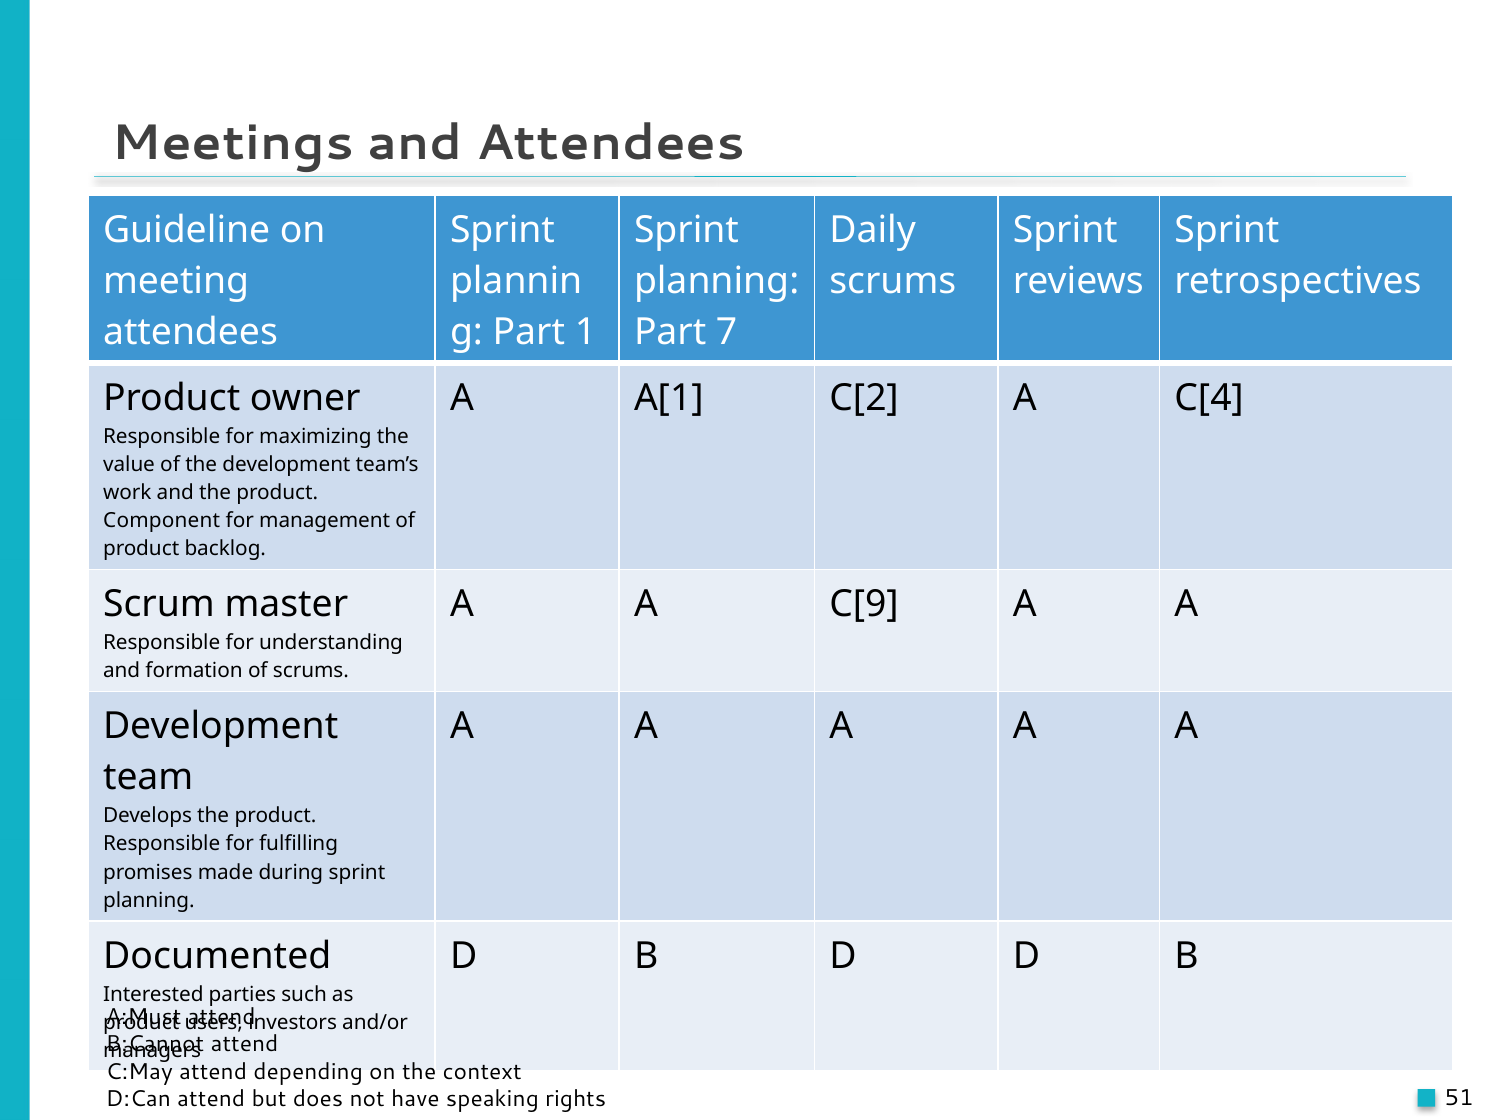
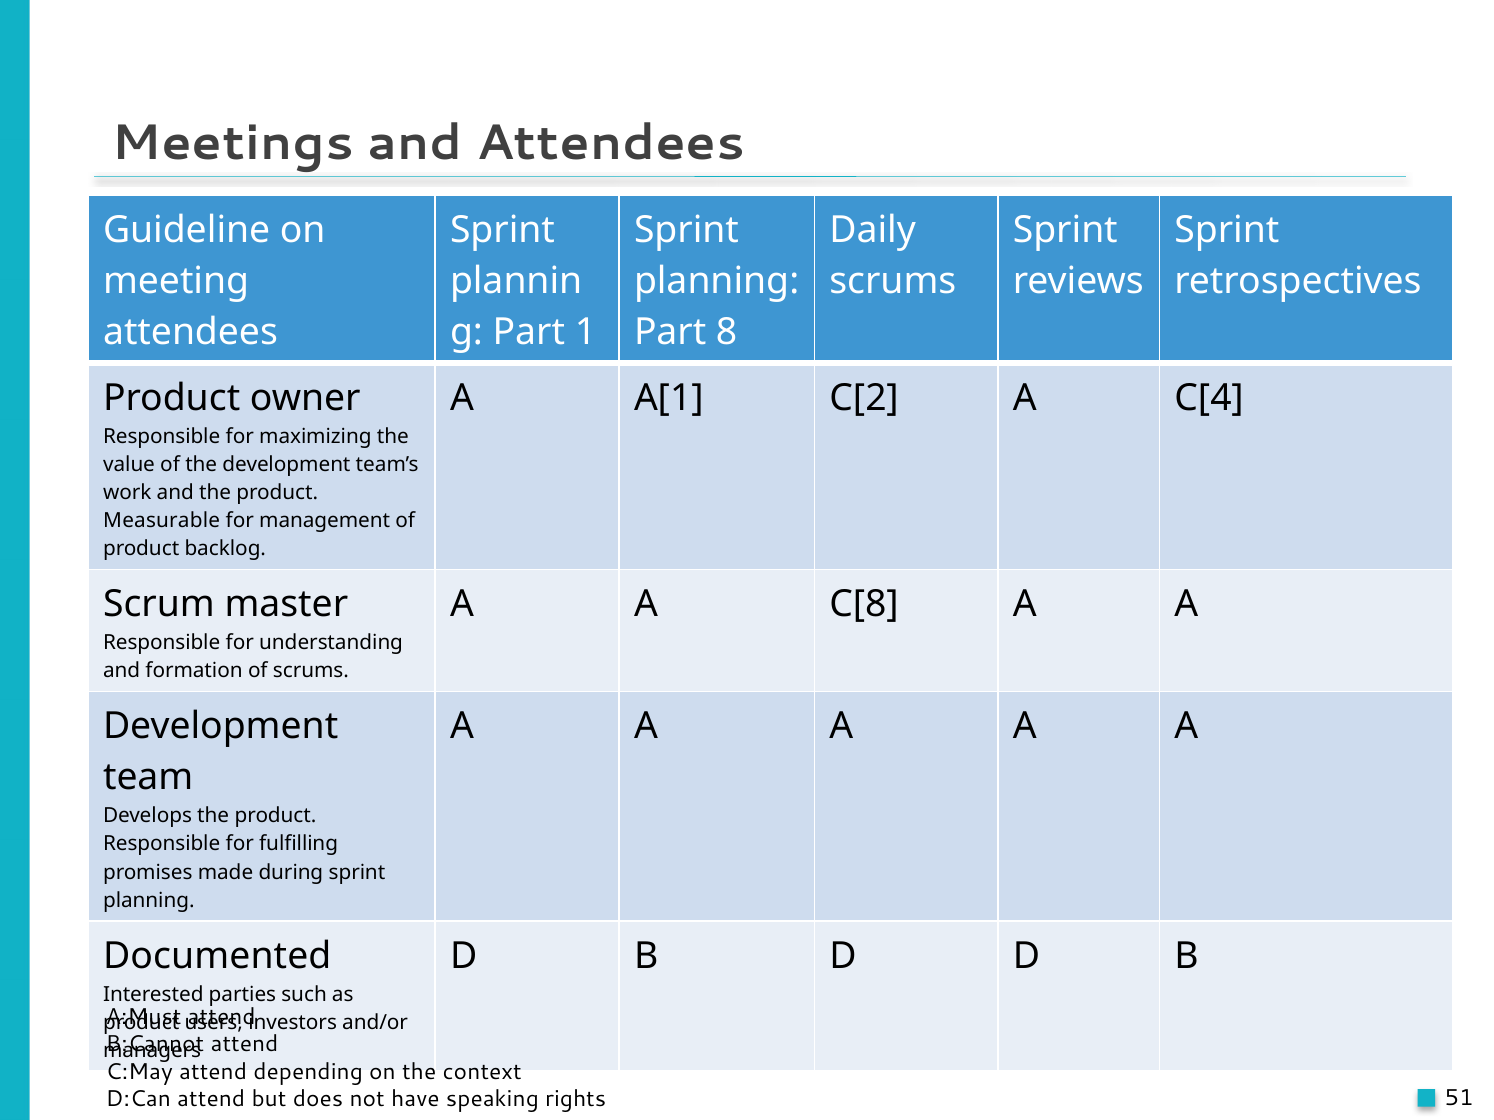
7: 7 -> 8
Component: Component -> Measurable
C[9: C[9 -> C[8
